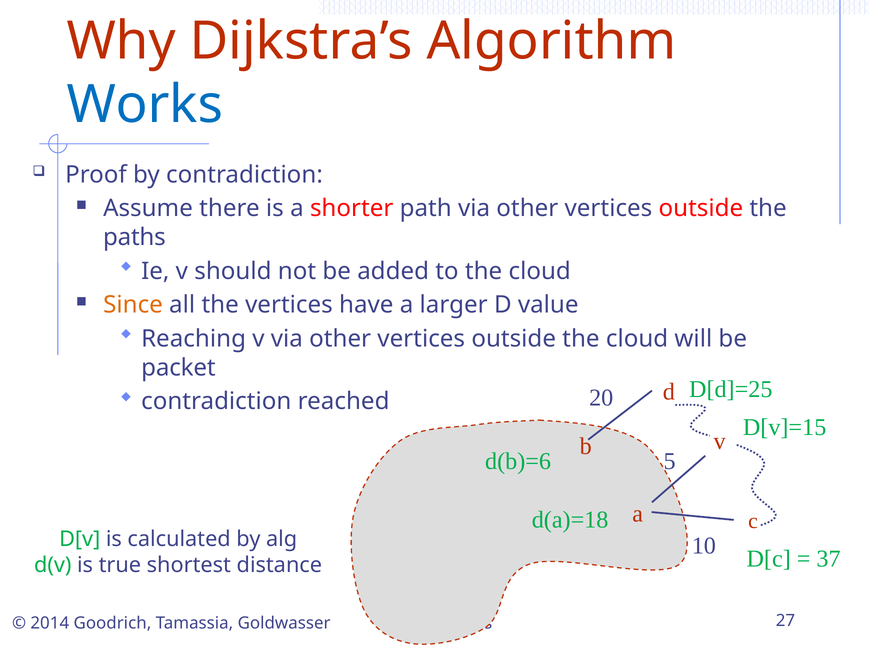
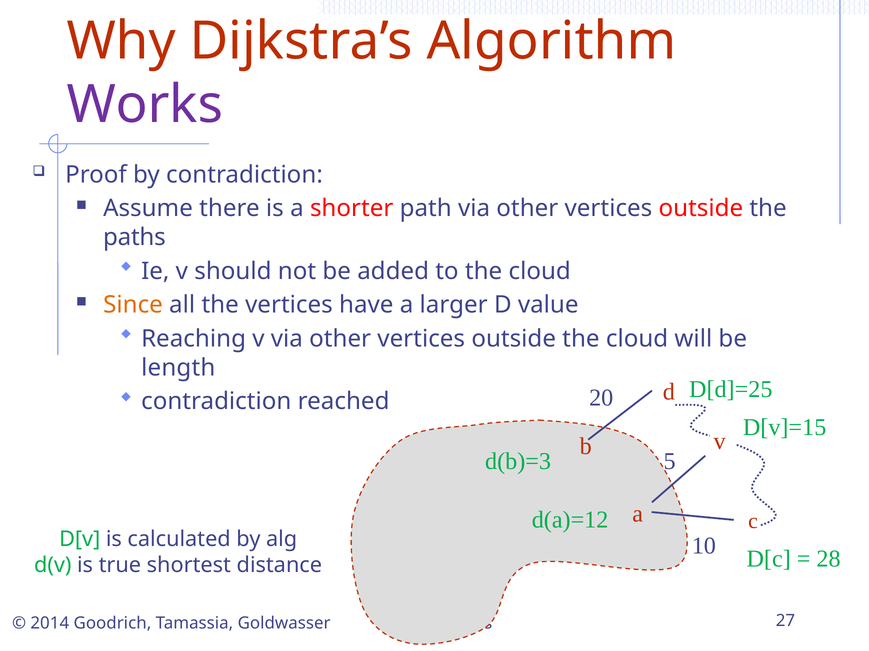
Works colour: blue -> purple
packet: packet -> length
d(b)=6: d(b)=6 -> d(b)=3
d(a)=18: d(a)=18 -> d(a)=12
37: 37 -> 28
